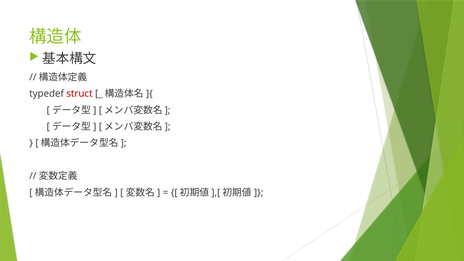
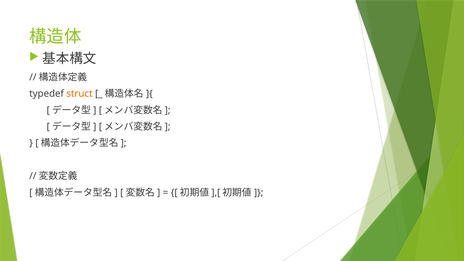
struct colour: red -> orange
